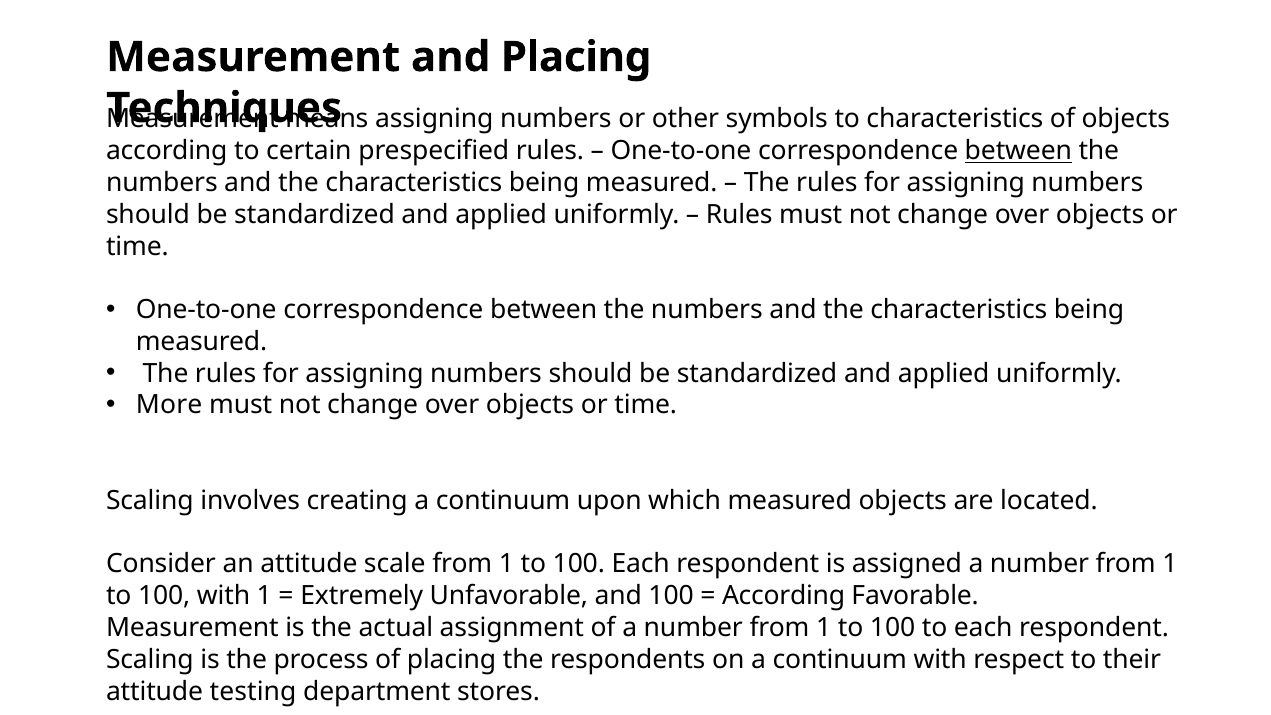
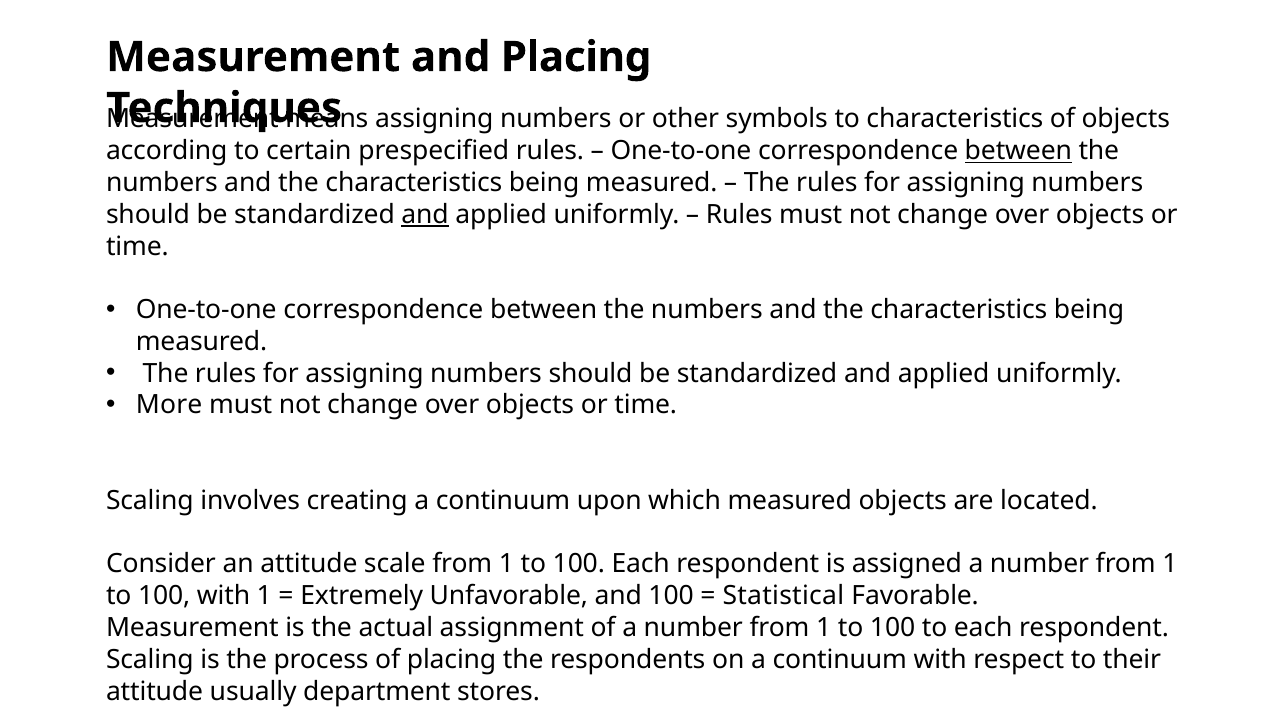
and at (425, 214) underline: none -> present
According at (784, 596): According -> Statistical
testing: testing -> usually
